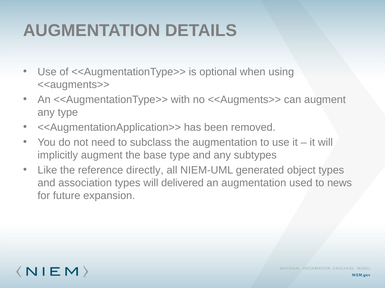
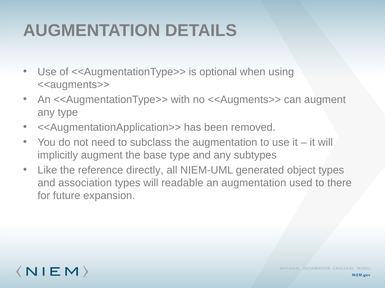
delivered: delivered -> readable
news: news -> there
